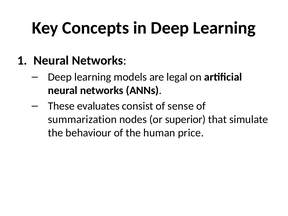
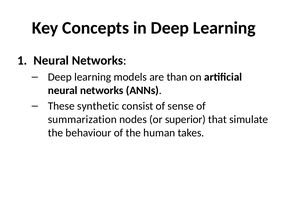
legal: legal -> than
evaluates: evaluates -> synthetic
price: price -> takes
